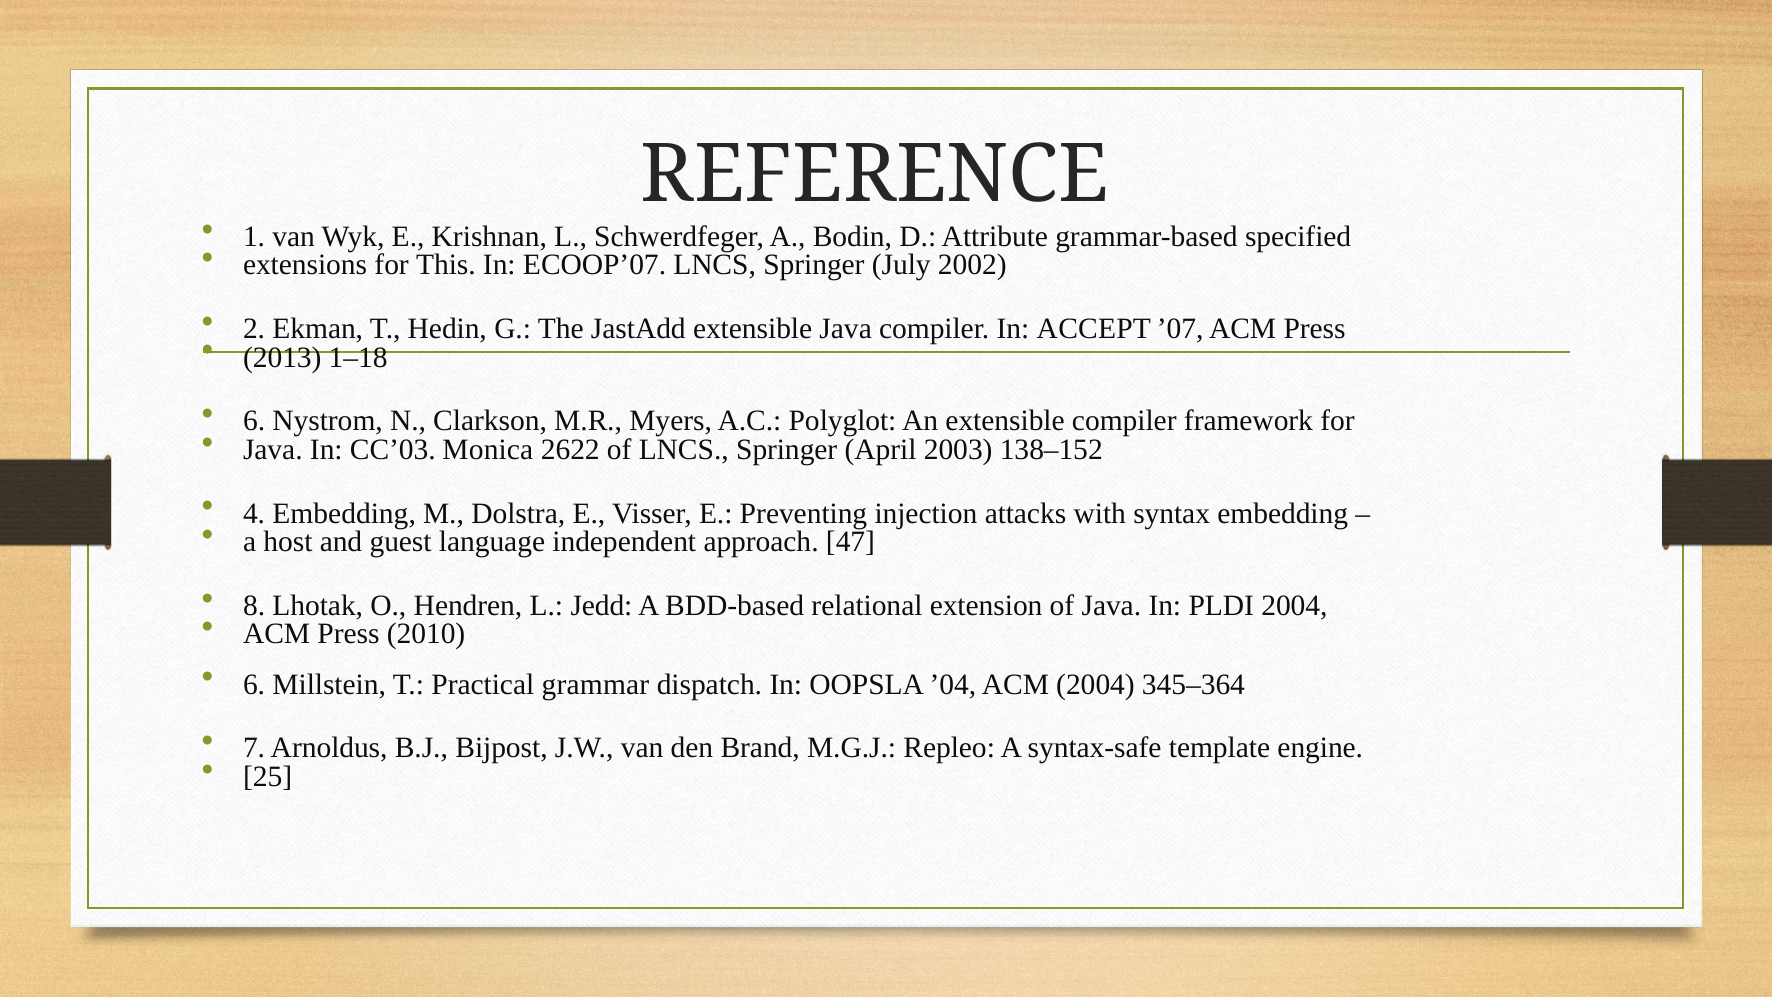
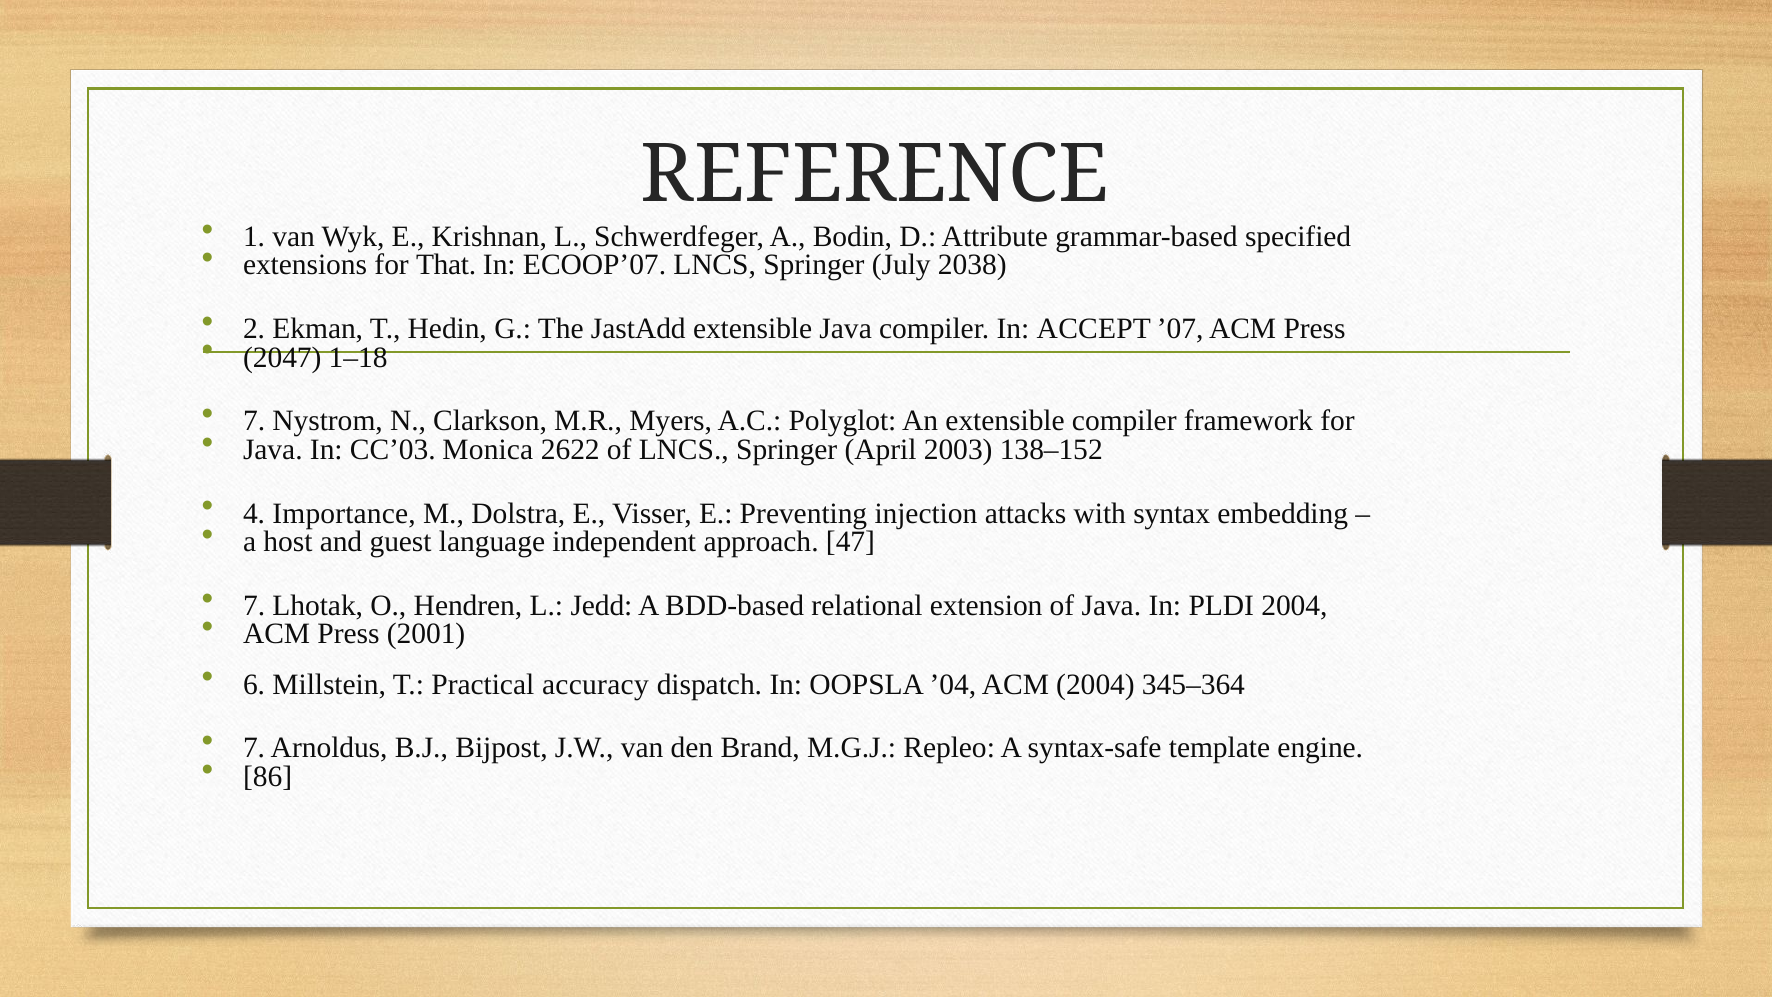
This: This -> That
2002: 2002 -> 2038
2013: 2013 -> 2047
6 at (254, 421): 6 -> 7
4 Embedding: Embedding -> Importance
8 at (254, 605): 8 -> 7
2010: 2010 -> 2001
grammar: grammar -> accuracy
25: 25 -> 86
